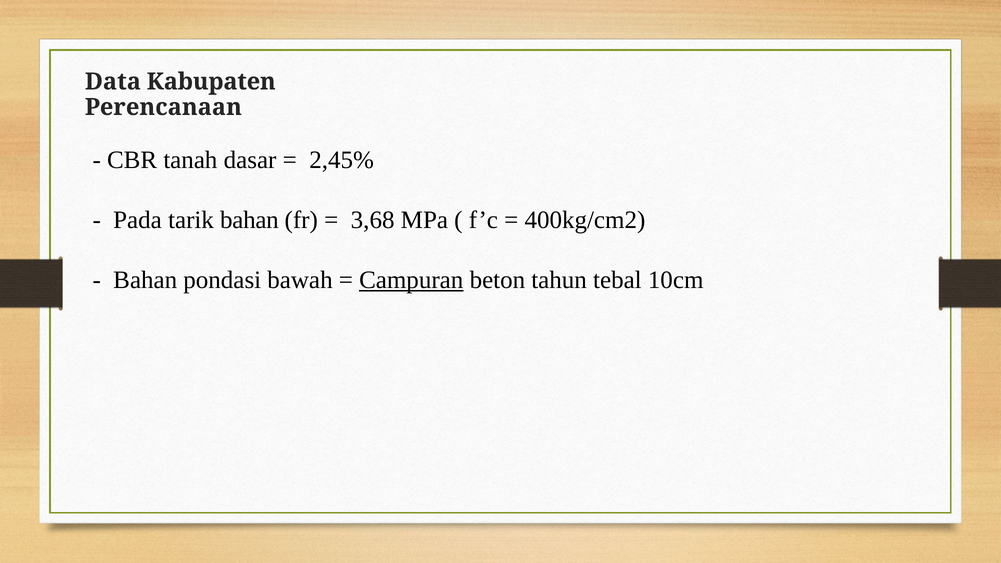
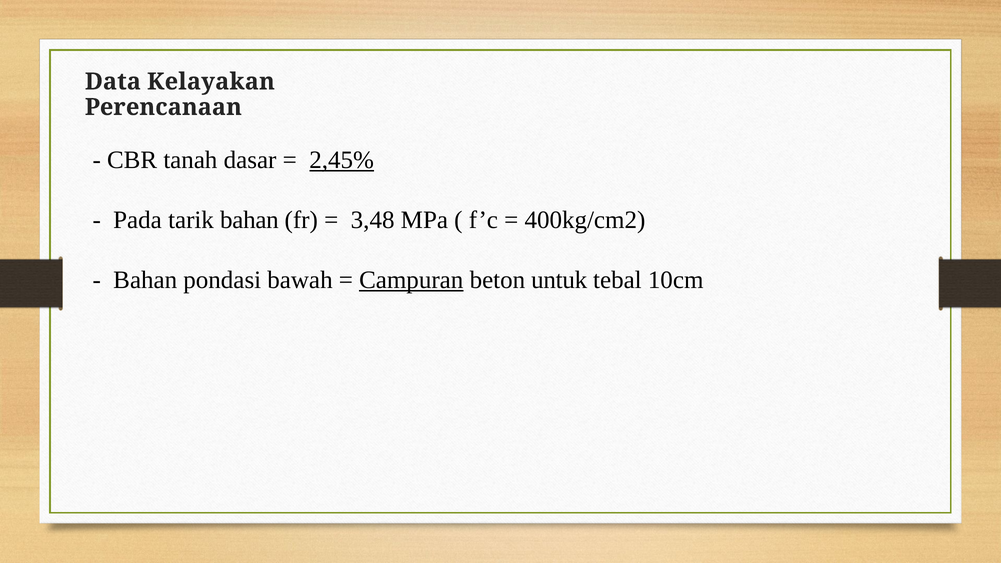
Kabupaten: Kabupaten -> Kelayakan
2,45% underline: none -> present
3,68: 3,68 -> 3,48
tahun: tahun -> untuk
